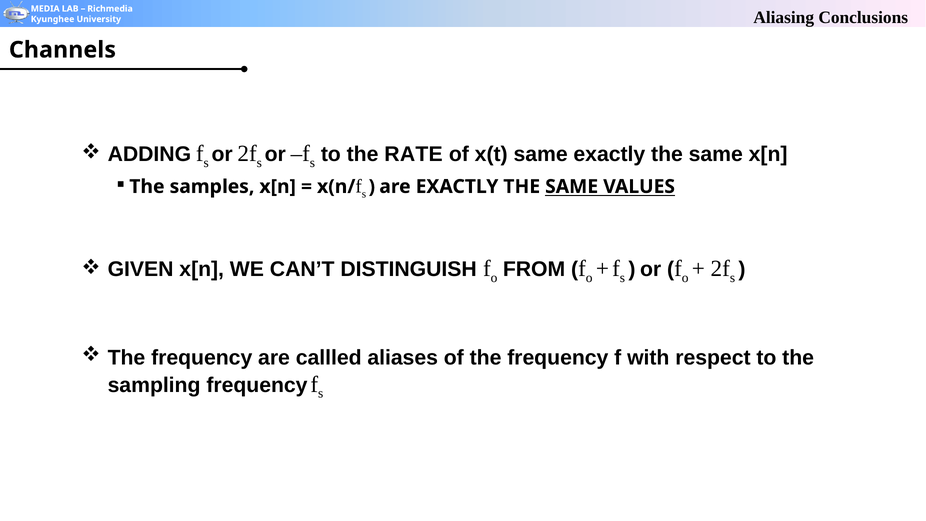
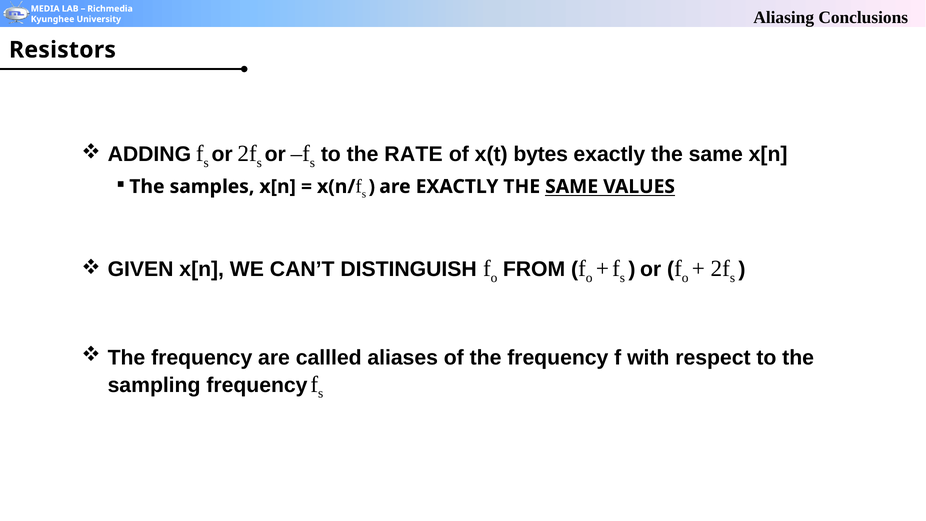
Channels: Channels -> Resistors
x(t same: same -> bytes
